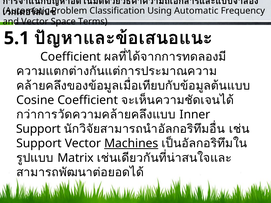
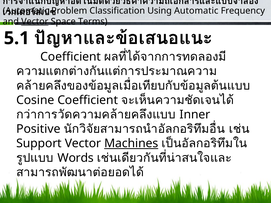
Vector at (35, 22) underline: none -> present
Support at (38, 129): Support -> Positive
Matrix: Matrix -> Words
